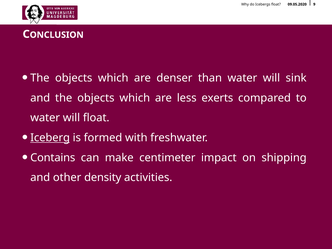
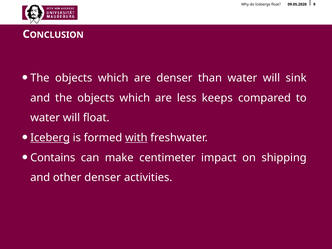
exerts: exerts -> keeps
with underline: none -> present
other density: density -> denser
